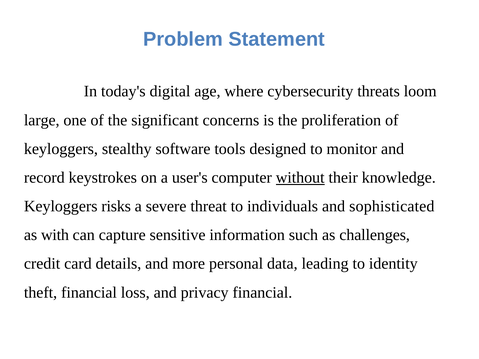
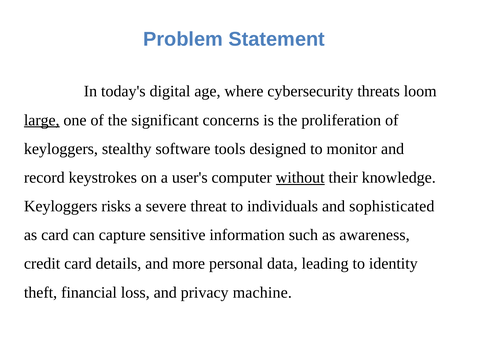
large underline: none -> present
as with: with -> card
challenges: challenges -> awareness
privacy financial: financial -> machine
